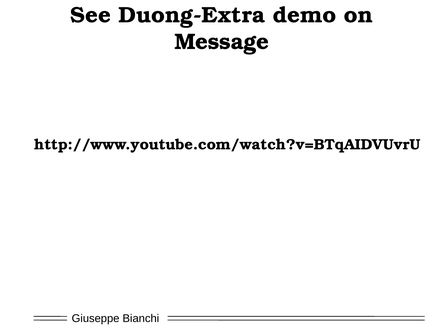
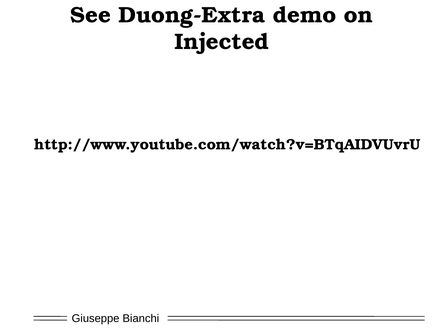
Message: Message -> Injected
